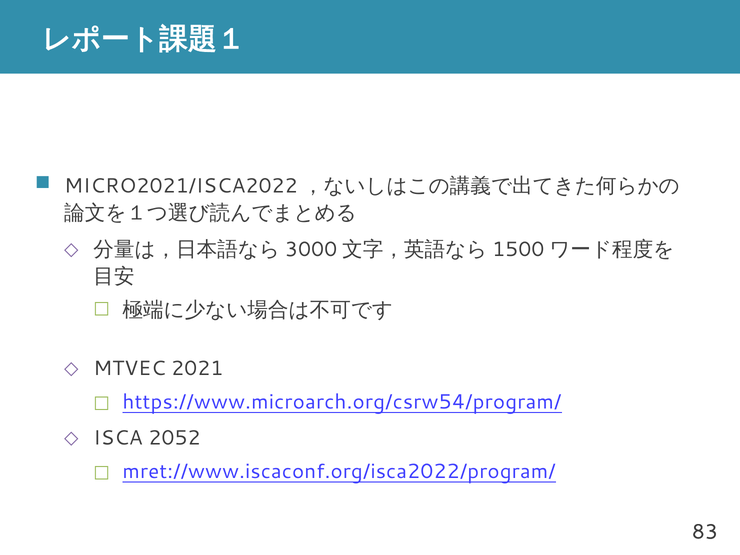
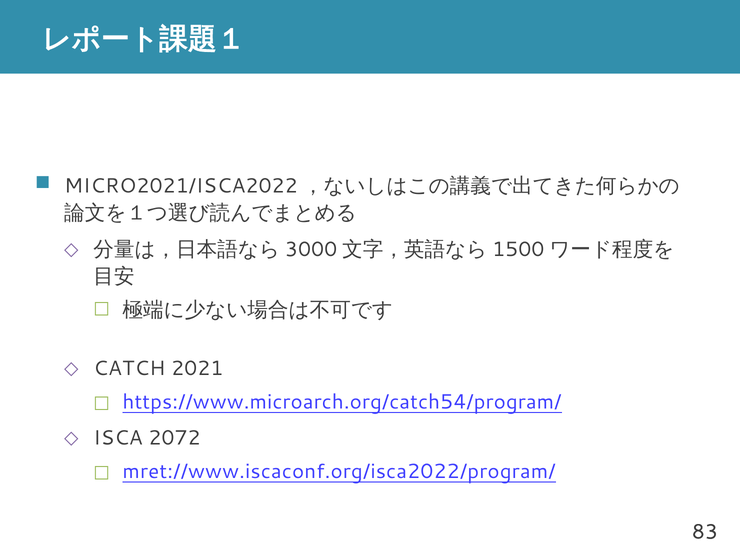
MTVEC: MTVEC -> CATCH
https://www.microarch.org/csrw54/program/: https://www.microarch.org/csrw54/program/ -> https://www.microarch.org/catch54/program/
2052: 2052 -> 2072
